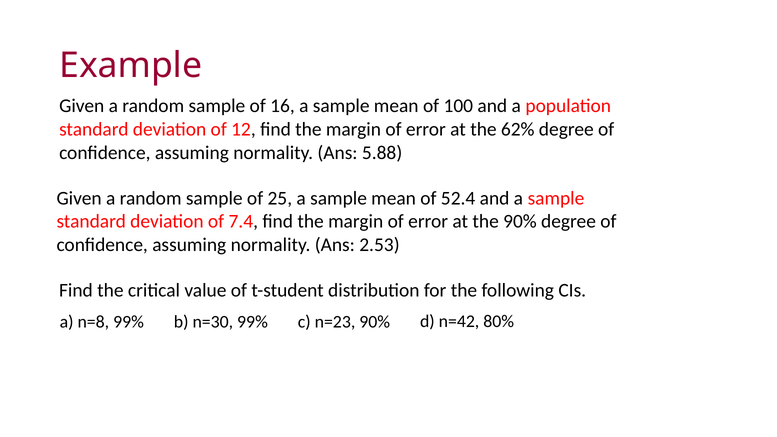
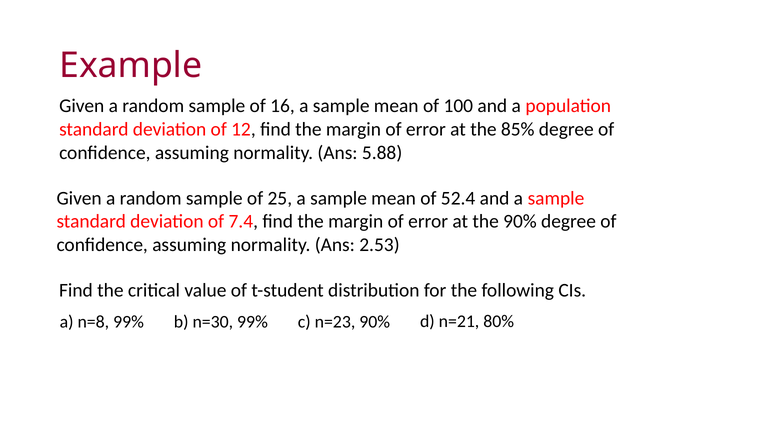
62%: 62% -> 85%
n=42: n=42 -> n=21
